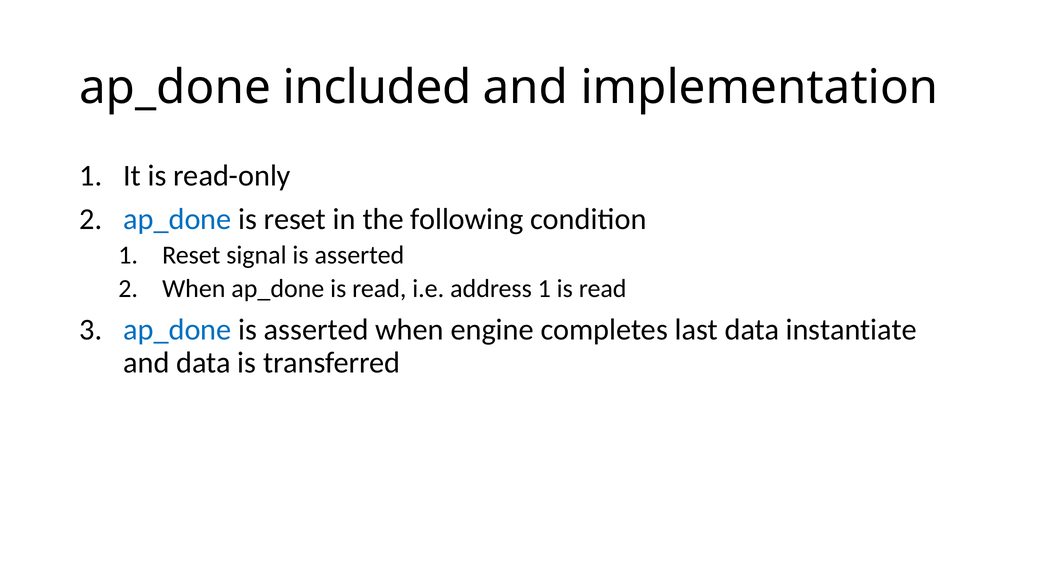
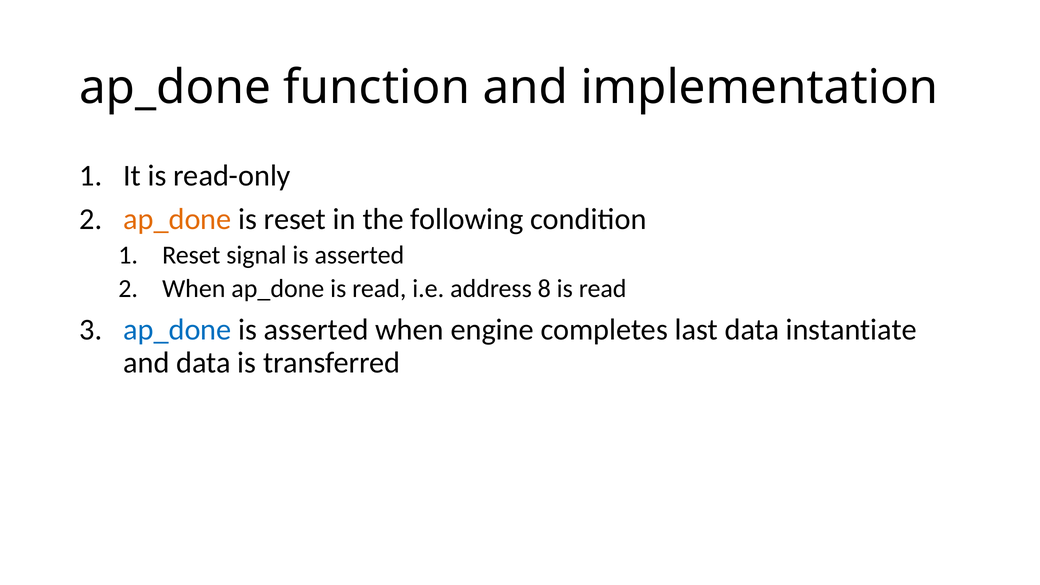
included: included -> function
ap_done at (177, 219) colour: blue -> orange
address 1: 1 -> 8
